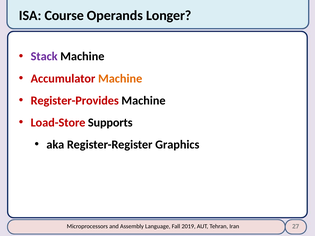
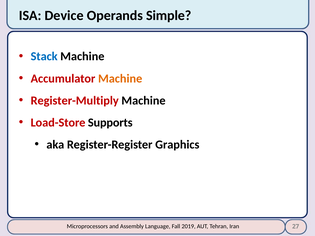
Course: Course -> Device
Longer: Longer -> Simple
Stack colour: purple -> blue
Register-Provides: Register-Provides -> Register-Multiply
